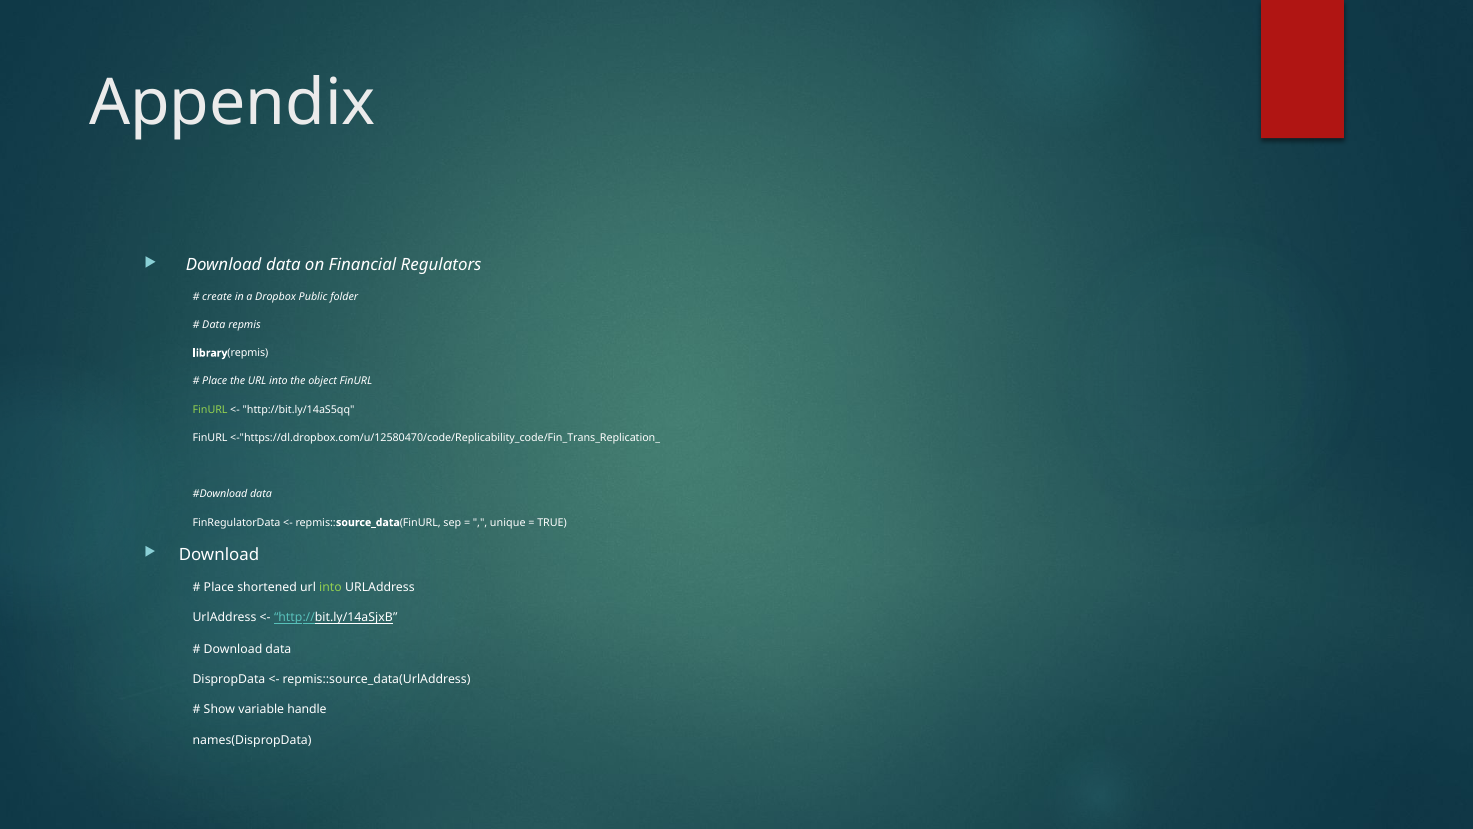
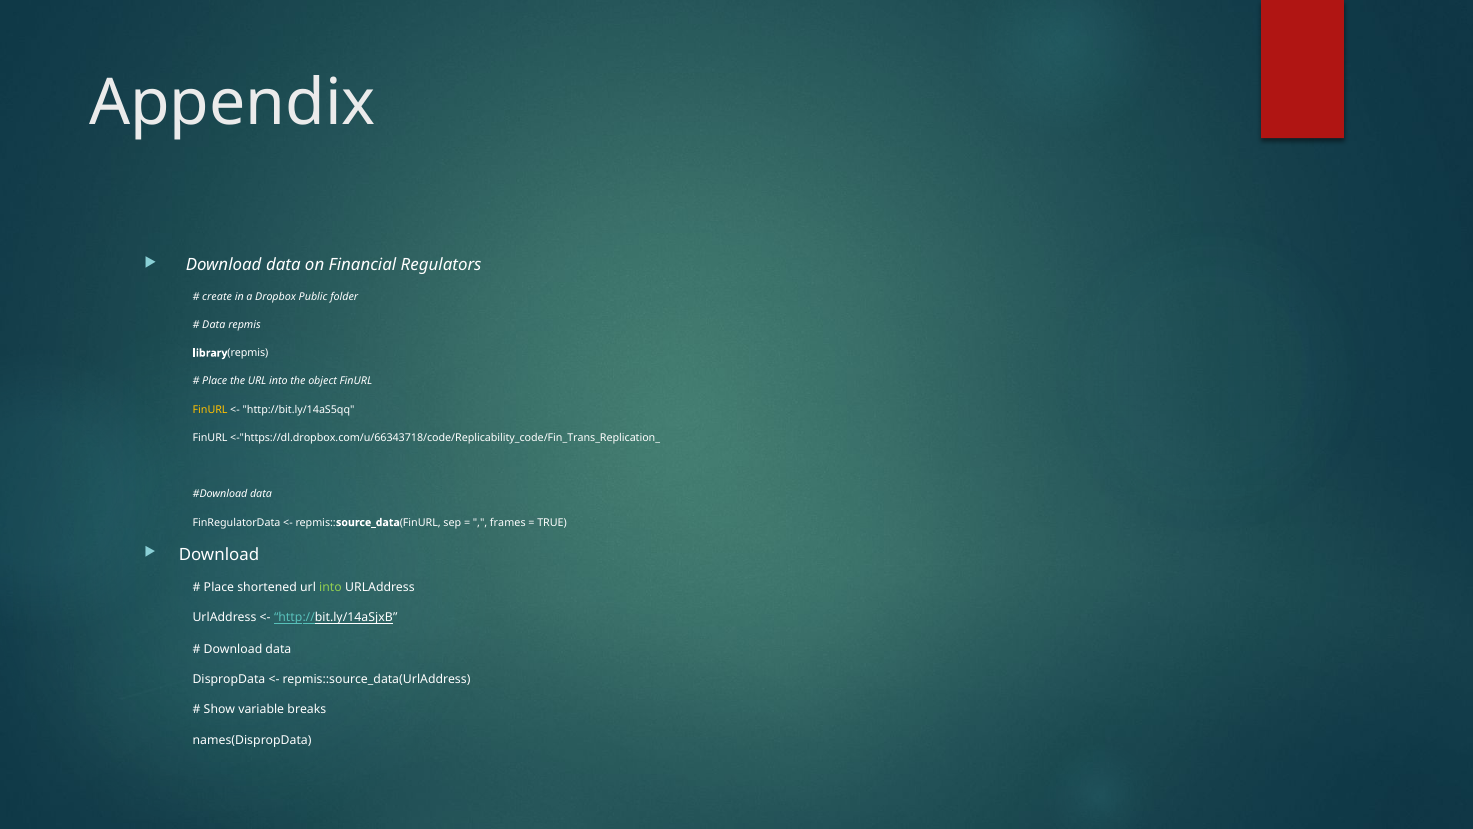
FinURL at (210, 409) colour: light green -> yellow
<-"https://dl.dropbox.com/u/12580470/code/Replicability_code/Fin_Trans_Replication_: <-"https://dl.dropbox.com/u/12580470/code/Replicability_code/Fin_Trans_Replication_ -> <-"https://dl.dropbox.com/u/66343718/code/Replicability_code/Fin_Trans_Replication_
unique: unique -> frames
handle: handle -> breaks
